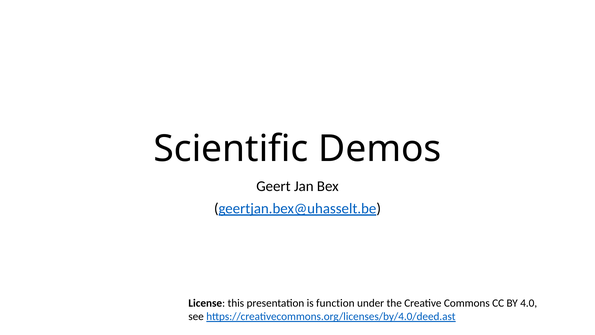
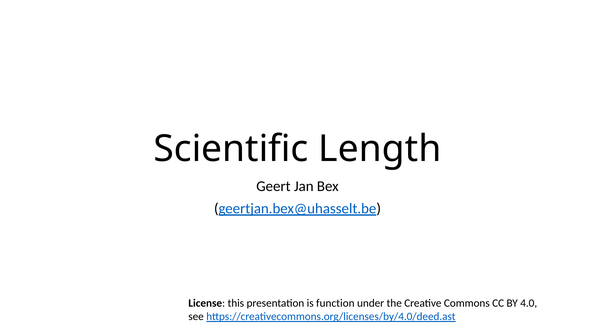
Demos: Demos -> Length
